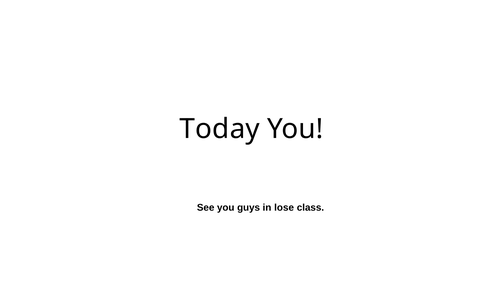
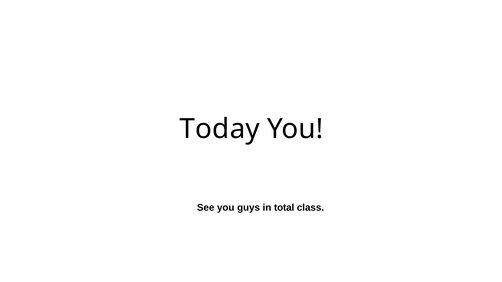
lose: lose -> total
